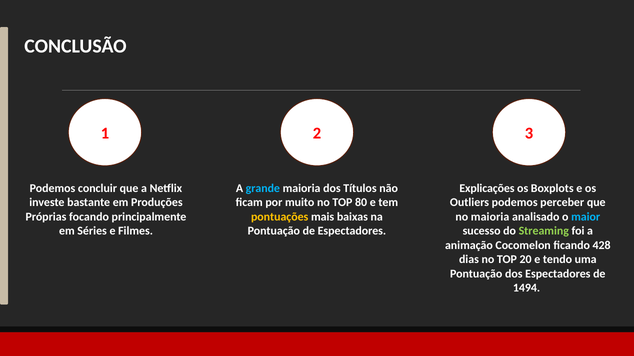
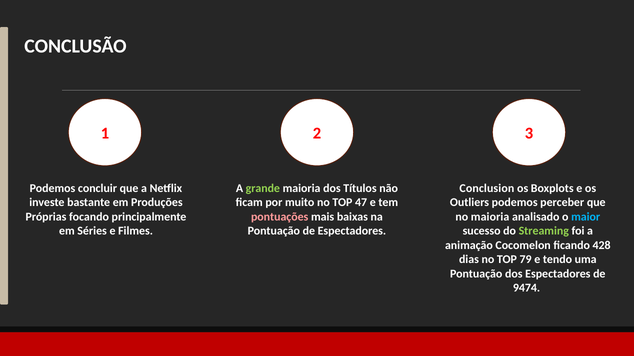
grande colour: light blue -> light green
Explicações: Explicações -> Conclusion
80: 80 -> 47
pontuações colour: yellow -> pink
20: 20 -> 79
1494: 1494 -> 9474
